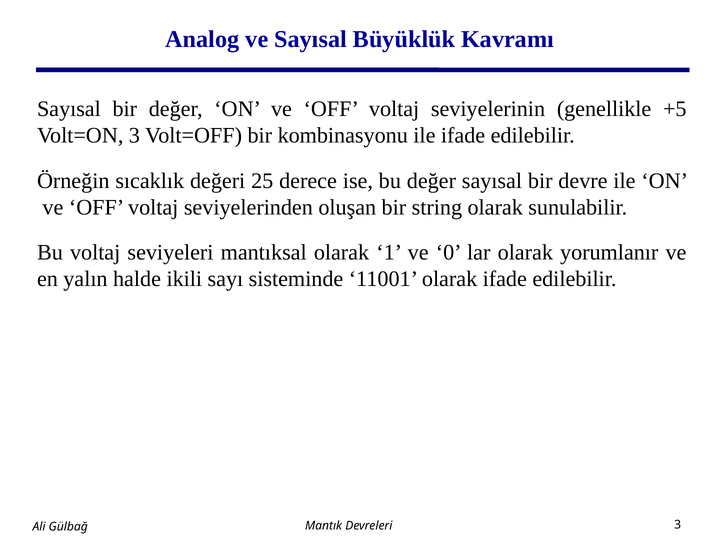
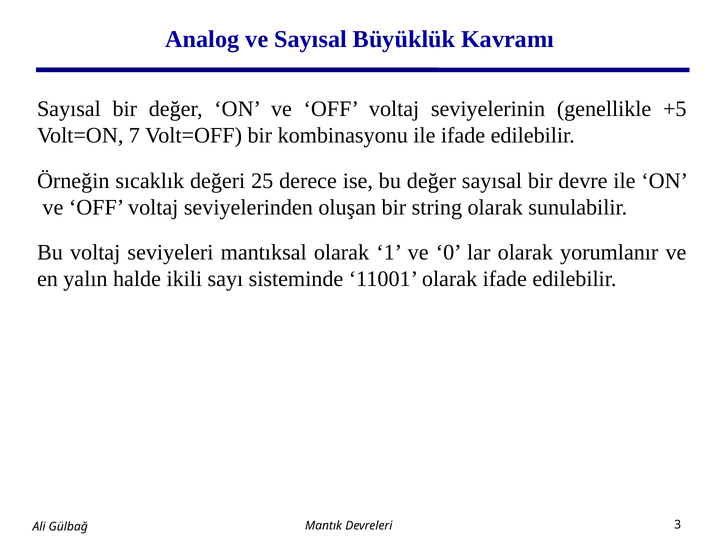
Volt=ON 3: 3 -> 7
